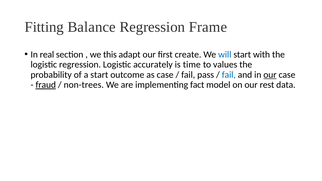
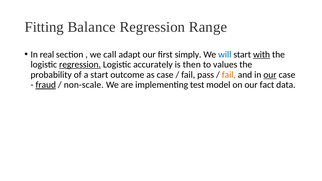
Frame: Frame -> Range
this: this -> call
create: create -> simply
with underline: none -> present
regression at (80, 65) underline: none -> present
time: time -> then
fail at (229, 75) colour: blue -> orange
non-trees: non-trees -> non-scale
fact: fact -> test
rest: rest -> fact
